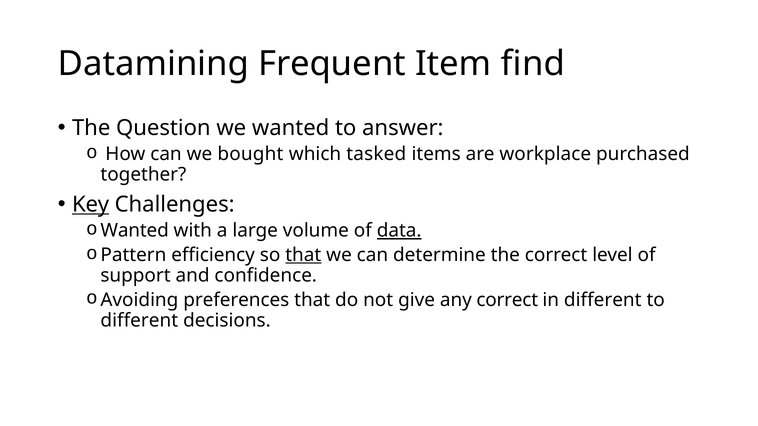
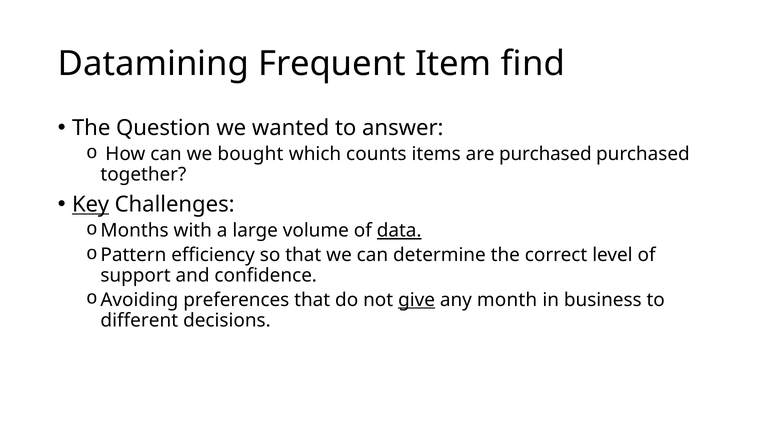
tasked: tasked -> counts
are workplace: workplace -> purchased
Wanted at (135, 231): Wanted -> Months
that at (303, 255) underline: present -> none
give underline: none -> present
any correct: correct -> month
in different: different -> business
